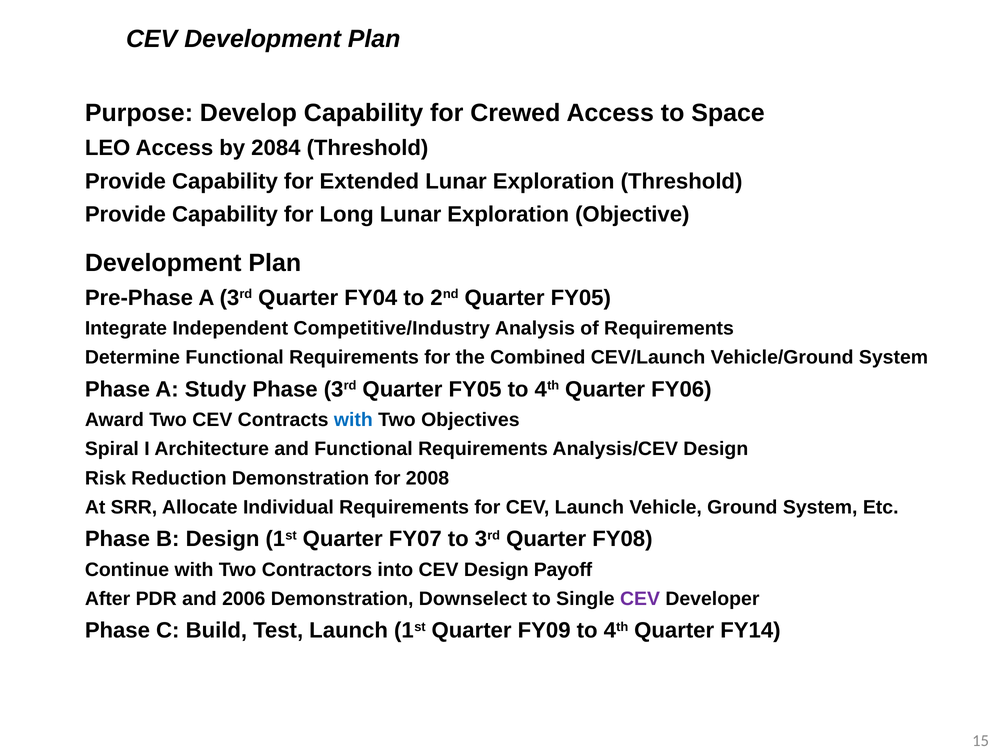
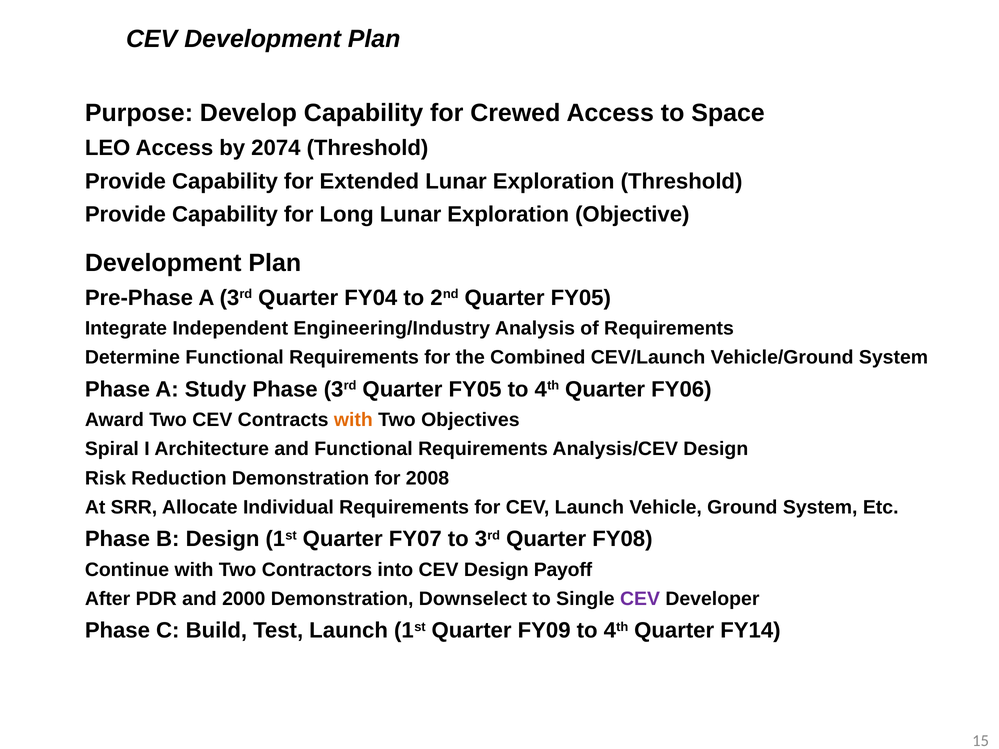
2084: 2084 -> 2074
Competitive/Industry: Competitive/Industry -> Engineering/Industry
with at (353, 420) colour: blue -> orange
2006: 2006 -> 2000
